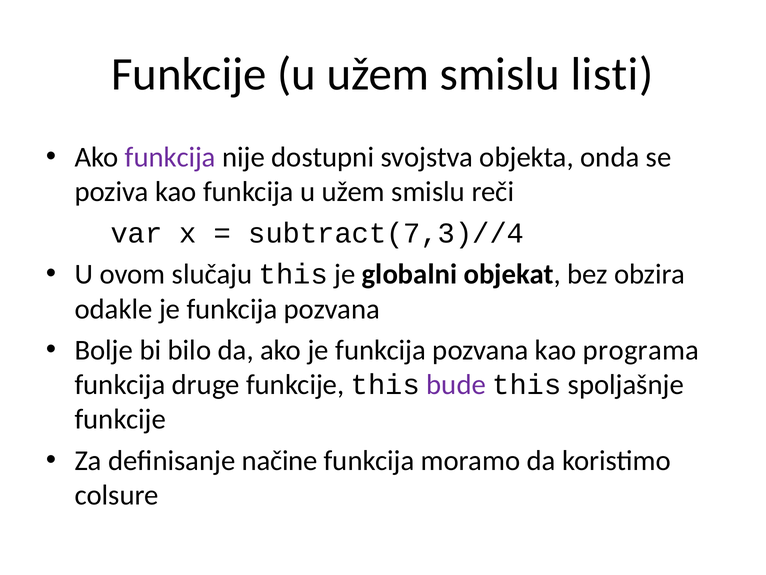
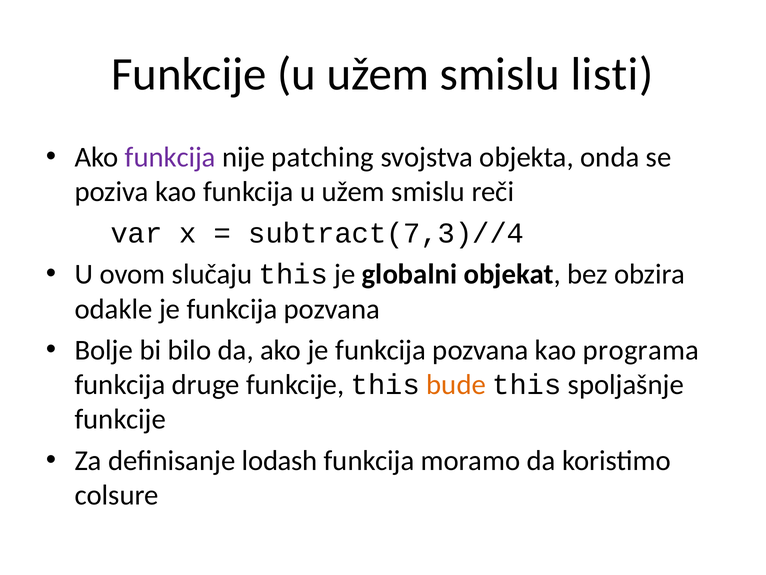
dostupni: dostupni -> patching
bude colour: purple -> orange
načine: načine -> lodash
